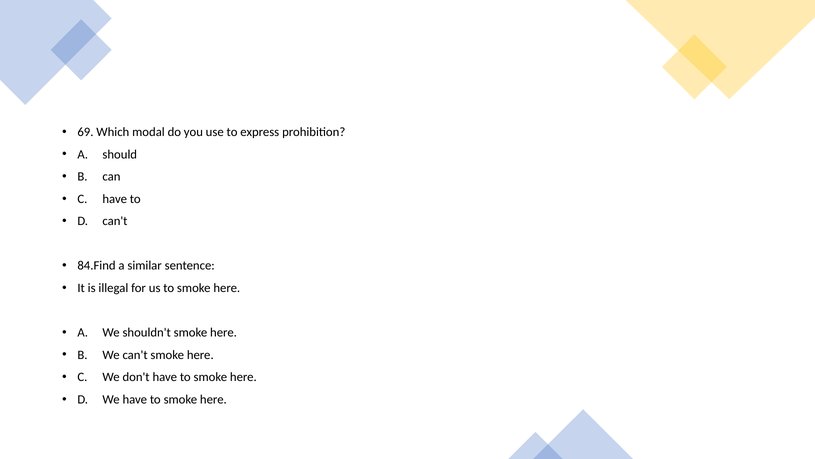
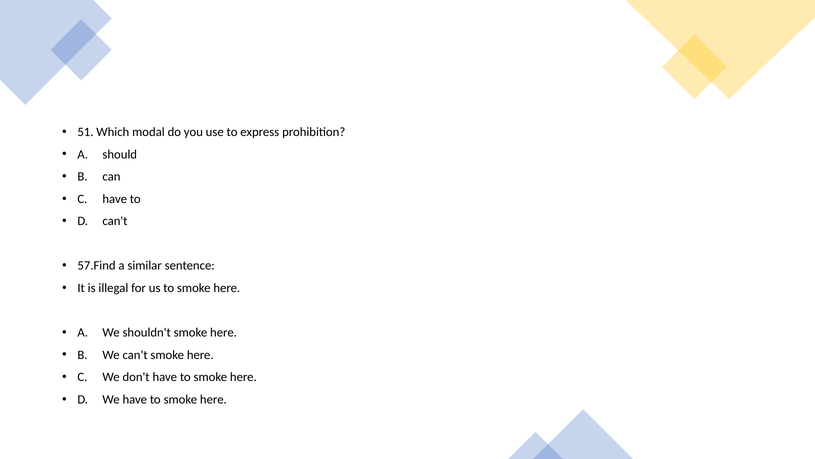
69: 69 -> 51
84.Find: 84.Find -> 57.Find
